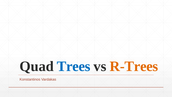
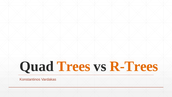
Trees colour: blue -> orange
